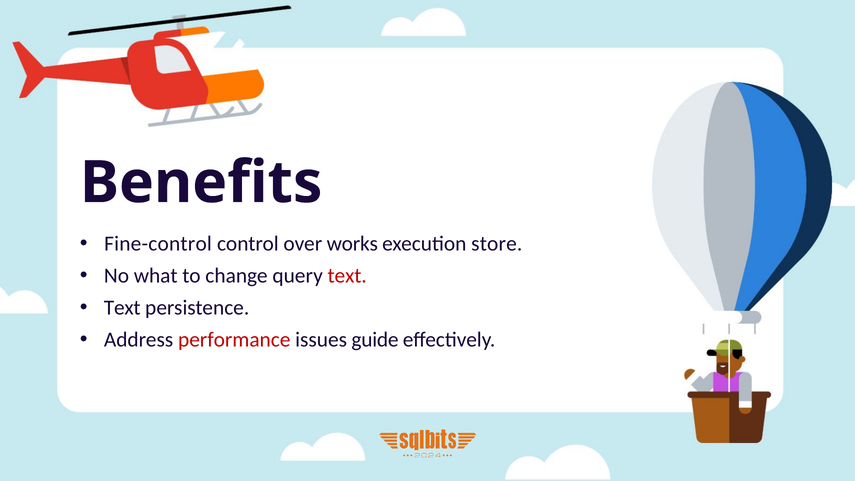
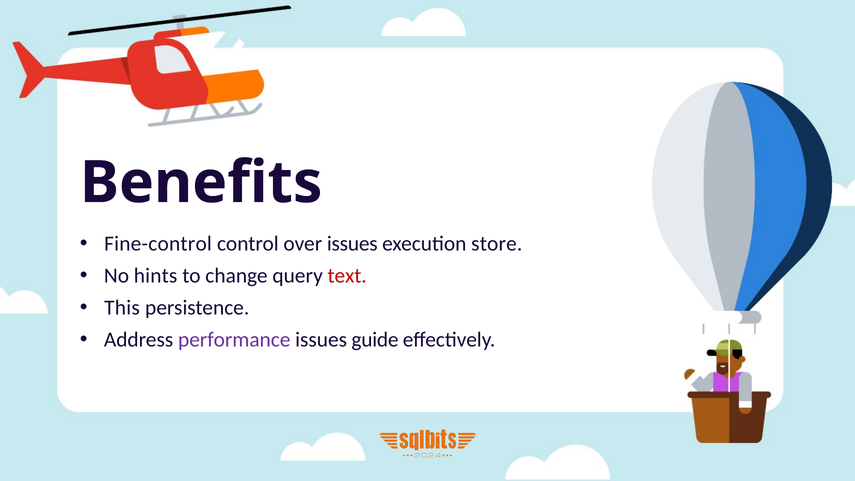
over works: works -> issues
what: what -> hints
Text at (122, 308): Text -> This
performance colour: red -> purple
